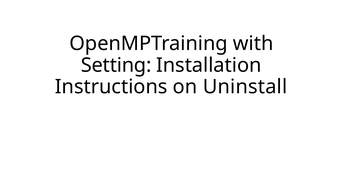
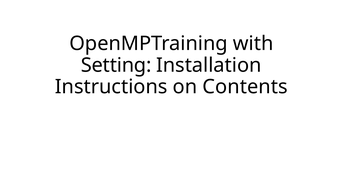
Uninstall: Uninstall -> Contents
